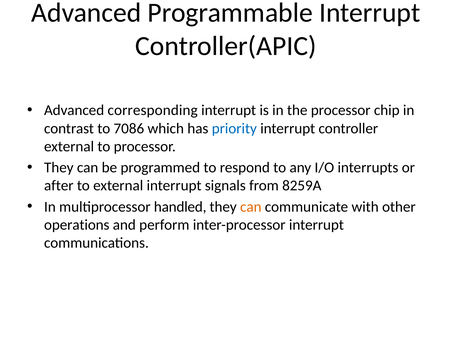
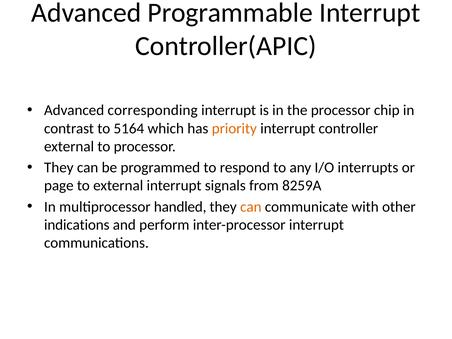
7086: 7086 -> 5164
priority colour: blue -> orange
after: after -> page
operations: operations -> indications
